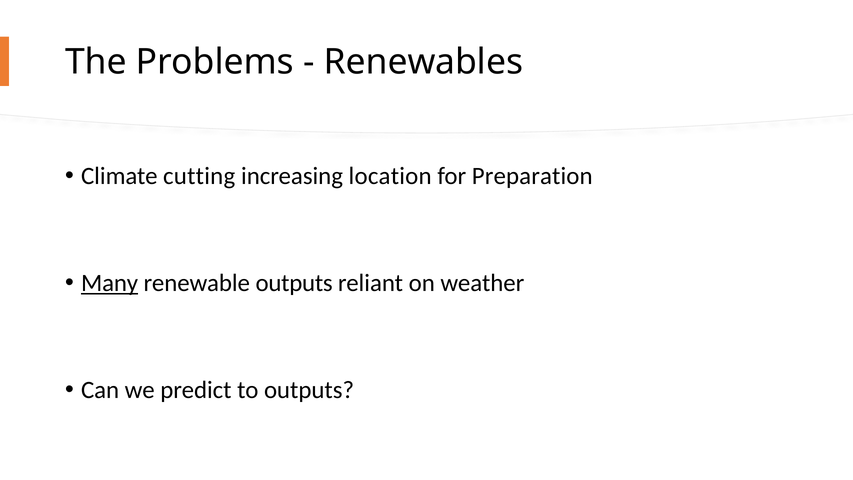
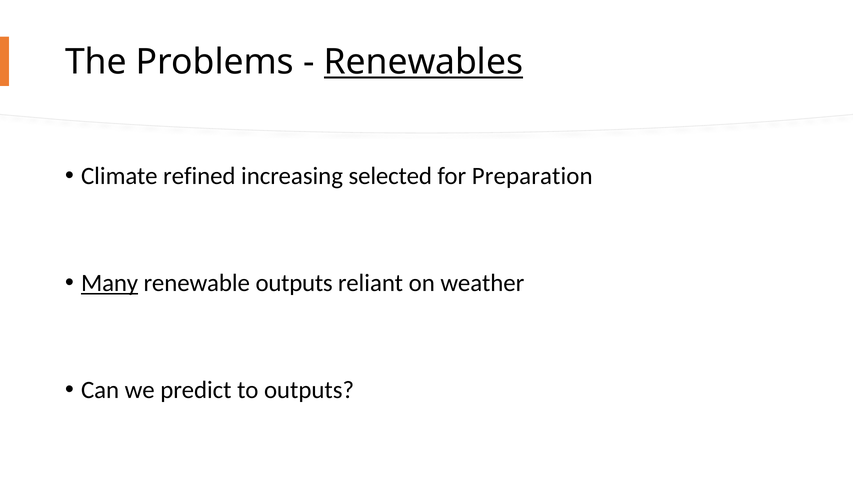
Renewables underline: none -> present
cutting: cutting -> refined
location: location -> selected
